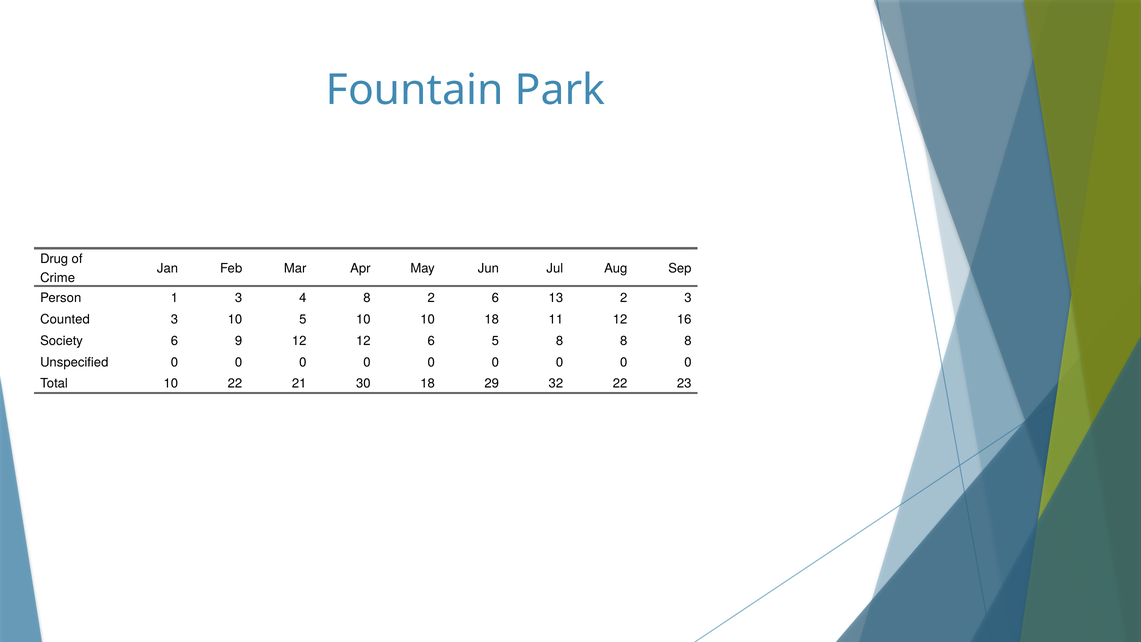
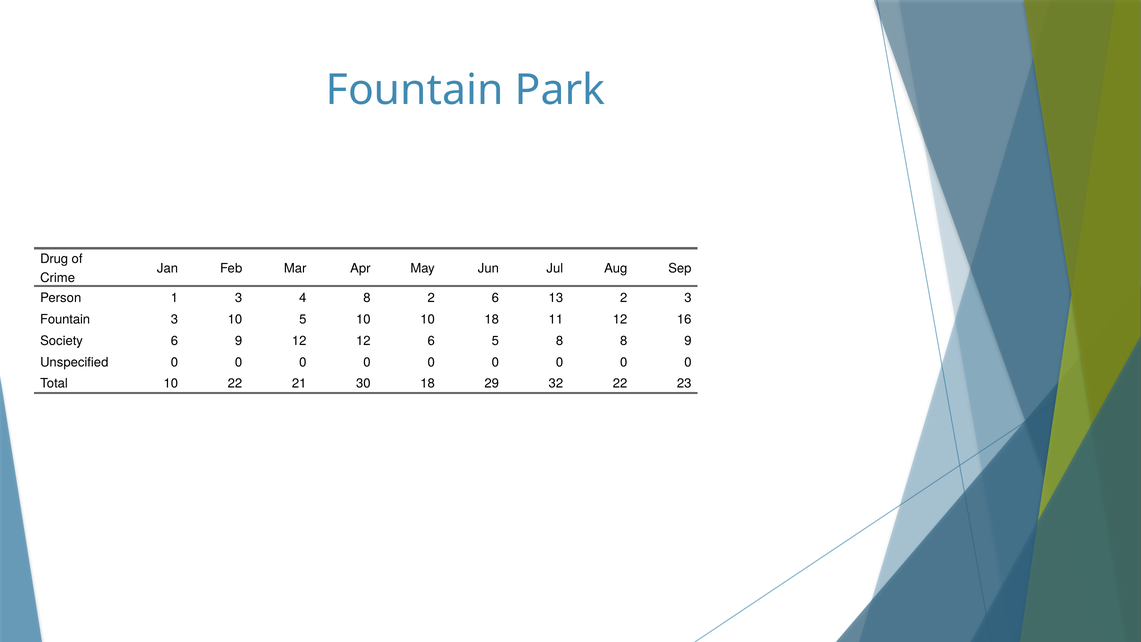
Counted at (65, 319): Counted -> Fountain
8 8 8: 8 -> 9
